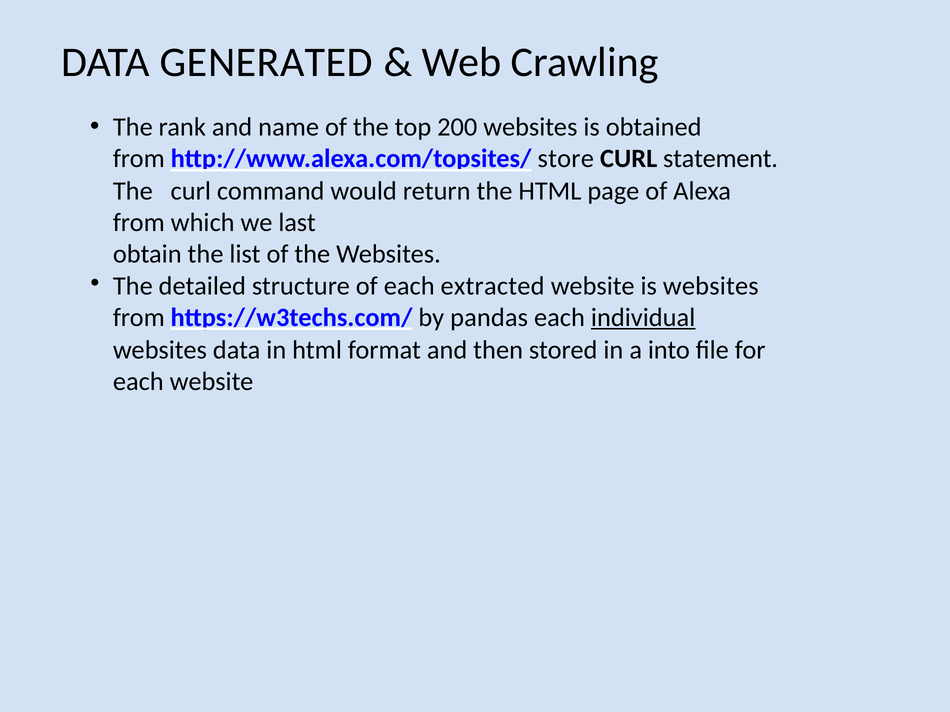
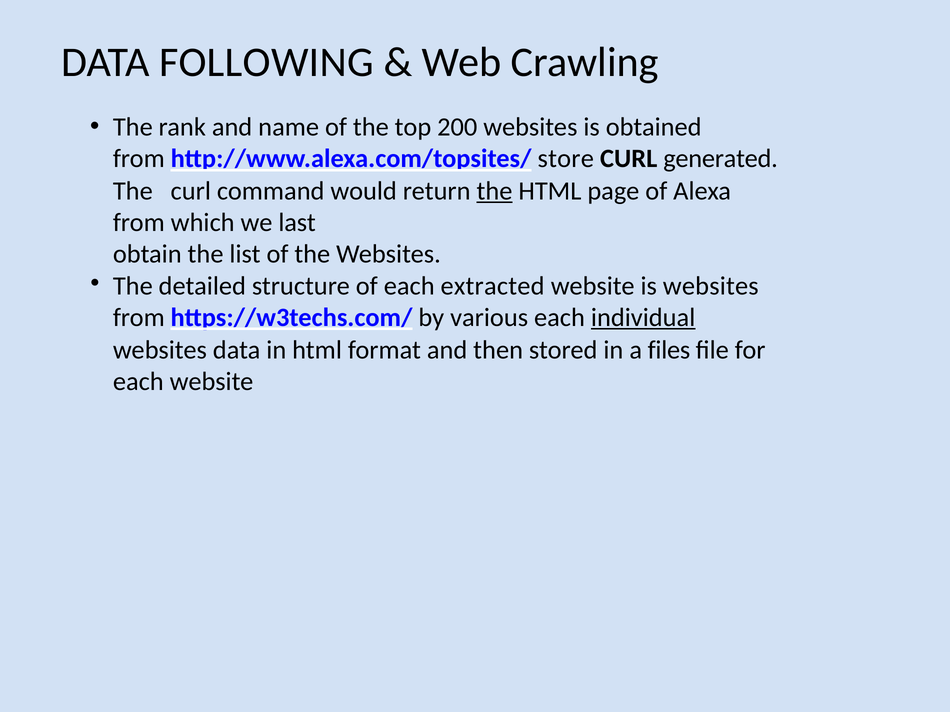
GENERATED: GENERATED -> FOLLOWING
statement: statement -> generated
the at (494, 191) underline: none -> present
pandas: pandas -> various
into: into -> files
